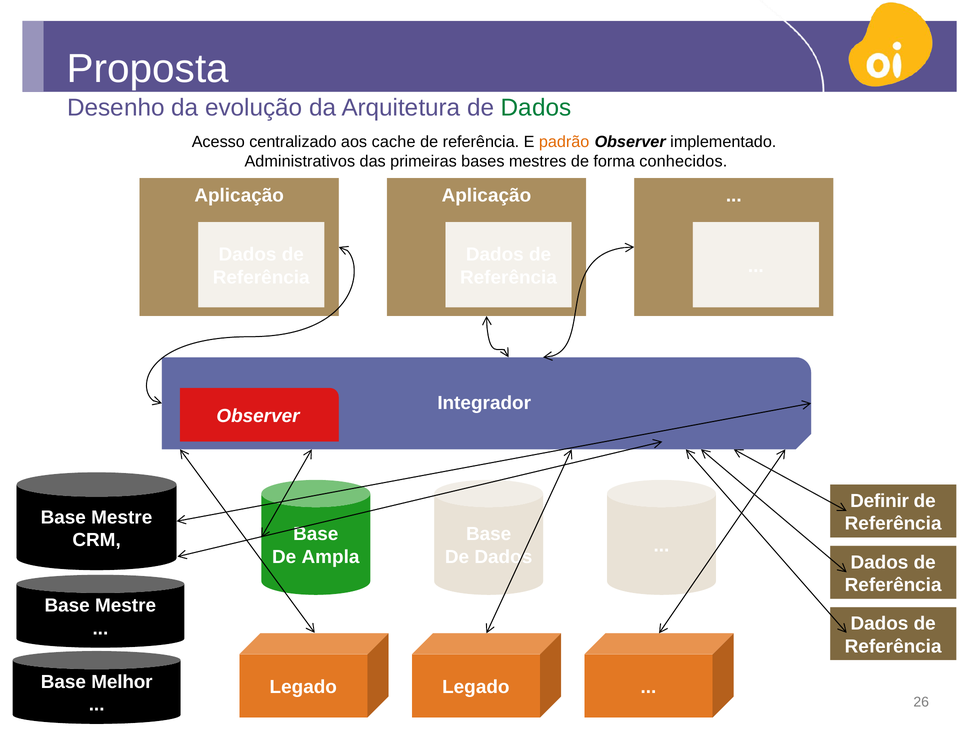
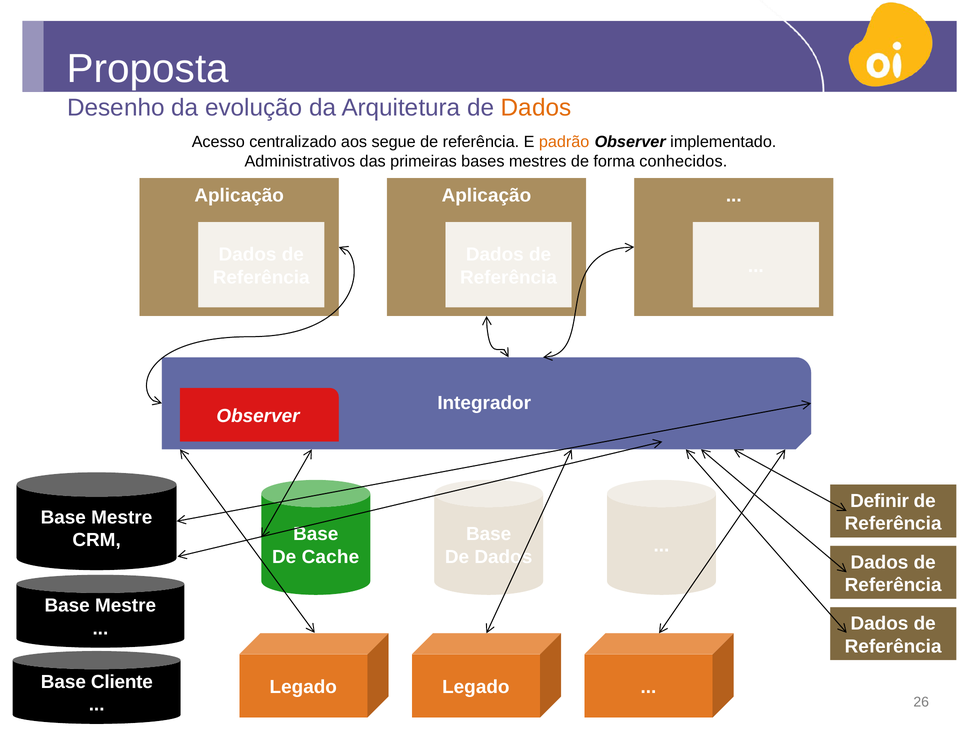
Dados at (536, 108) colour: green -> orange
cache: cache -> segue
Ampla: Ampla -> Cache
Melhor: Melhor -> Cliente
